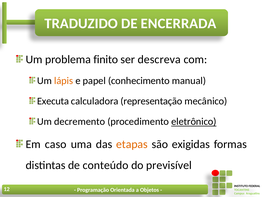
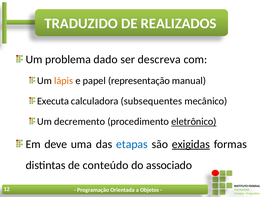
ENCERRADA: ENCERRADA -> REALIZADOS
finito: finito -> dado
conhecimento: conhecimento -> representação
representação: representação -> subsequentes
caso: caso -> deve
etapas colour: orange -> blue
exigidas underline: none -> present
previsível: previsível -> associado
